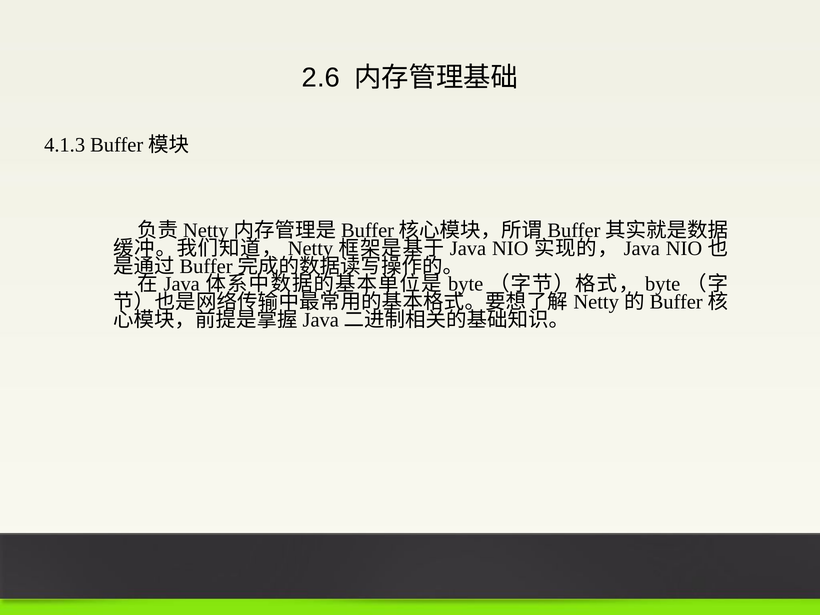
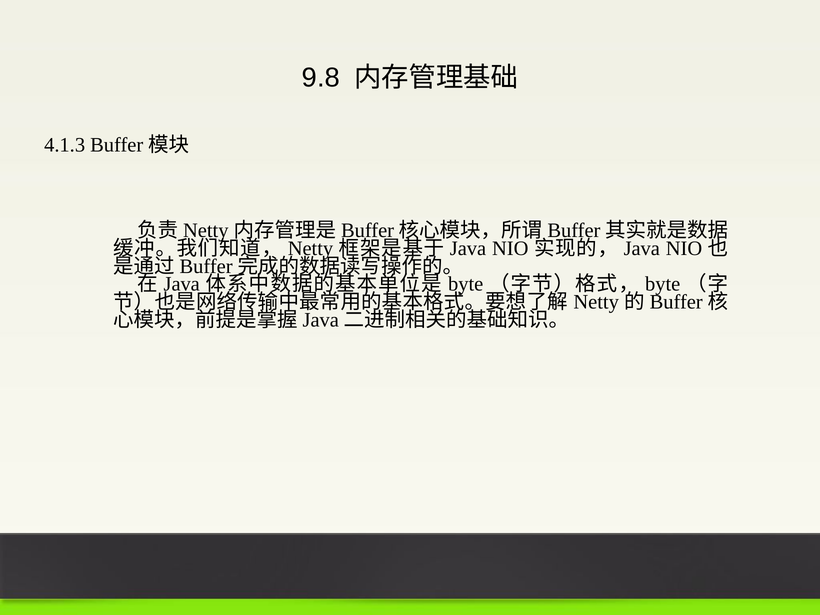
2.6: 2.6 -> 9.8
